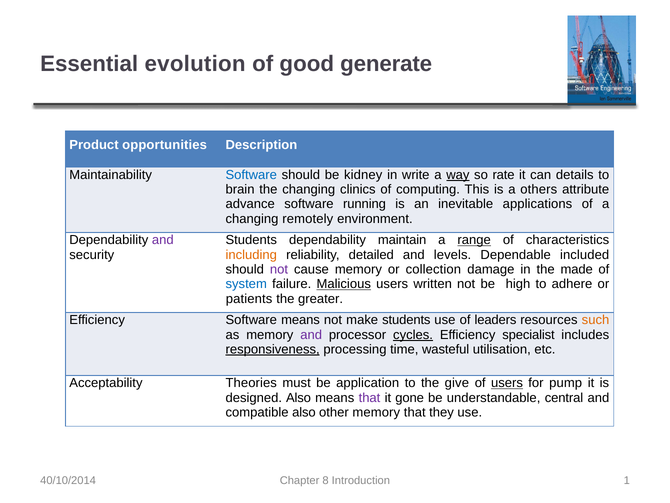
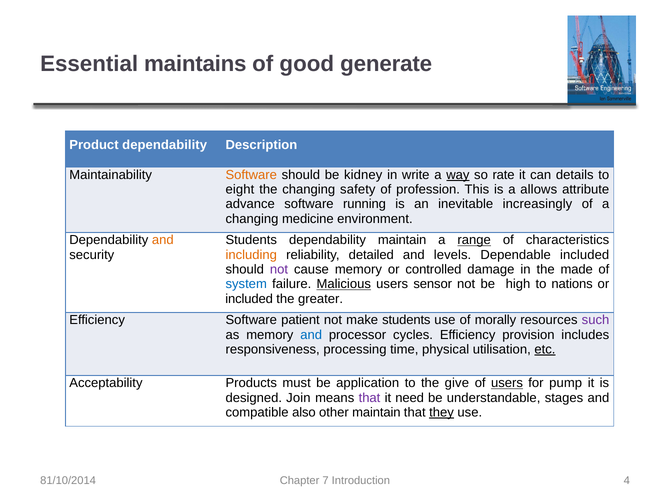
evolution: evolution -> maintains
Product opportunities: opportunities -> dependability
Software at (251, 175) colour: blue -> orange
brain: brain -> eight
clinics: clinics -> safety
computing: computing -> profession
others: others -> allows
applications: applications -> increasingly
remotely: remotely -> medicine
and at (163, 240) colour: purple -> orange
collection: collection -> controlled
written: written -> sensor
adhere: adhere -> nations
patients at (249, 298): patients -> included
Software means: means -> patient
leaders: leaders -> morally
such colour: orange -> purple
and at (311, 334) colour: purple -> blue
cycles underline: present -> none
specialist: specialist -> provision
responsiveness underline: present -> none
wasteful: wasteful -> physical
etc underline: none -> present
Theories: Theories -> Products
designed Also: Also -> Join
gone: gone -> need
central: central -> stages
other memory: memory -> maintain
they underline: none -> present
40/10/2014: 40/10/2014 -> 81/10/2014
8: 8 -> 7
1: 1 -> 4
